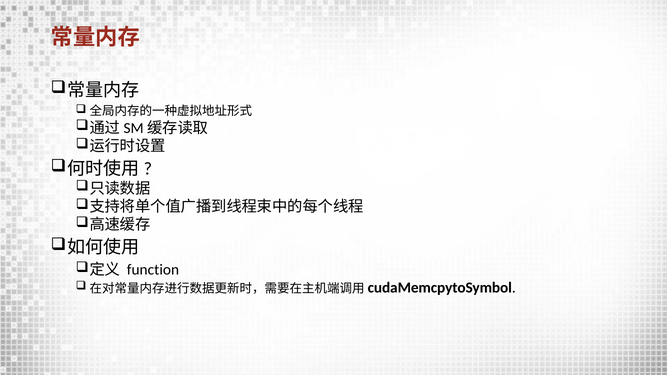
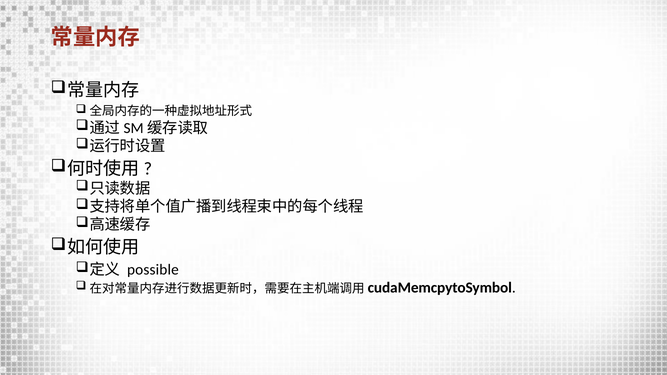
function: function -> possible
